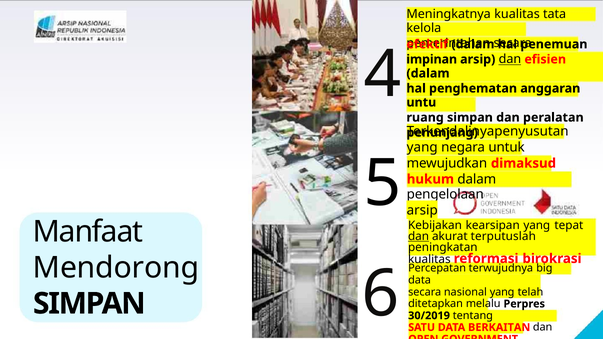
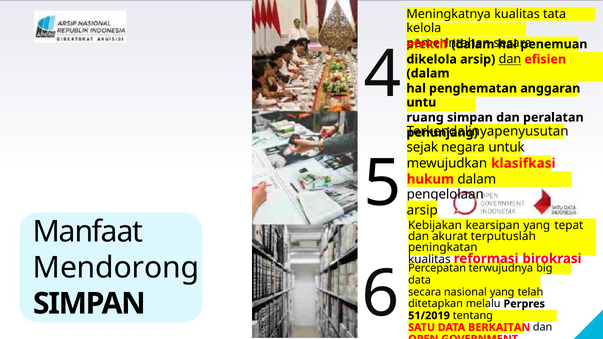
impinan: impinan -> dikelola
yang at (422, 147): yang -> sejak
dimaksud: dimaksud -> klasifkasi
dan at (419, 236) underline: present -> none
30/2019: 30/2019 -> 51/2019
